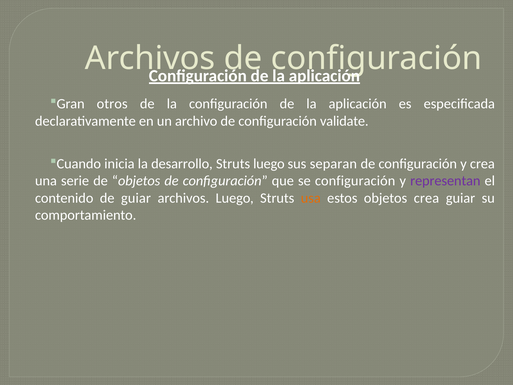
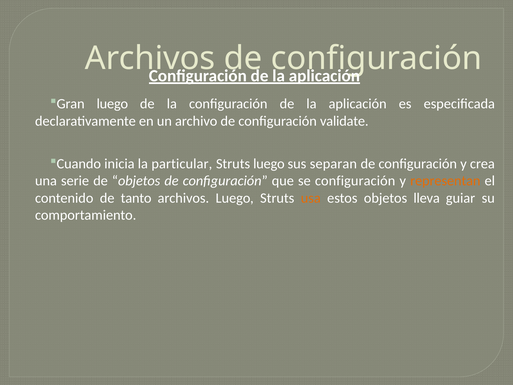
Gran otros: otros -> luego
desarrollo: desarrollo -> particular
representan colour: purple -> orange
de guiar: guiar -> tanto
objetos crea: crea -> lleva
